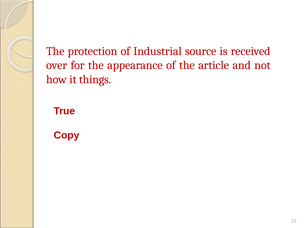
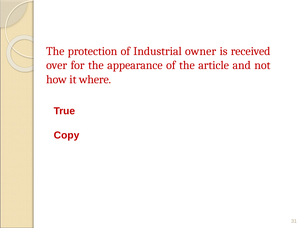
source: source -> owner
things: things -> where
